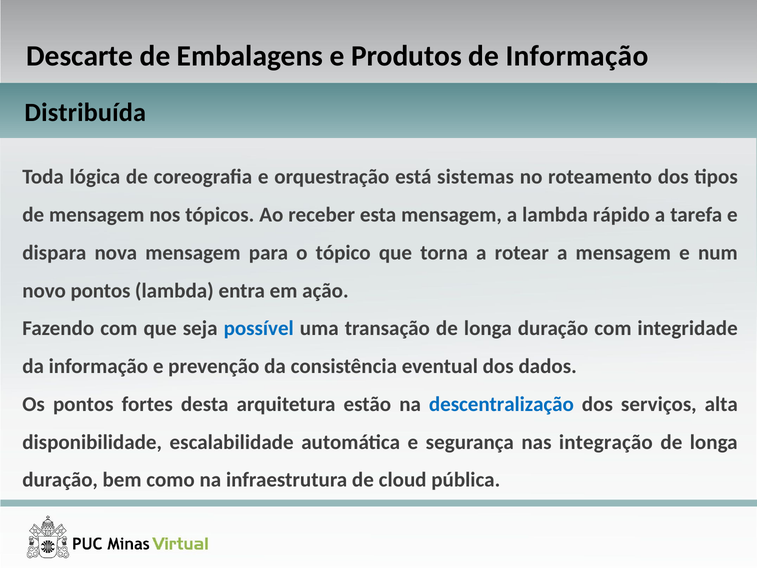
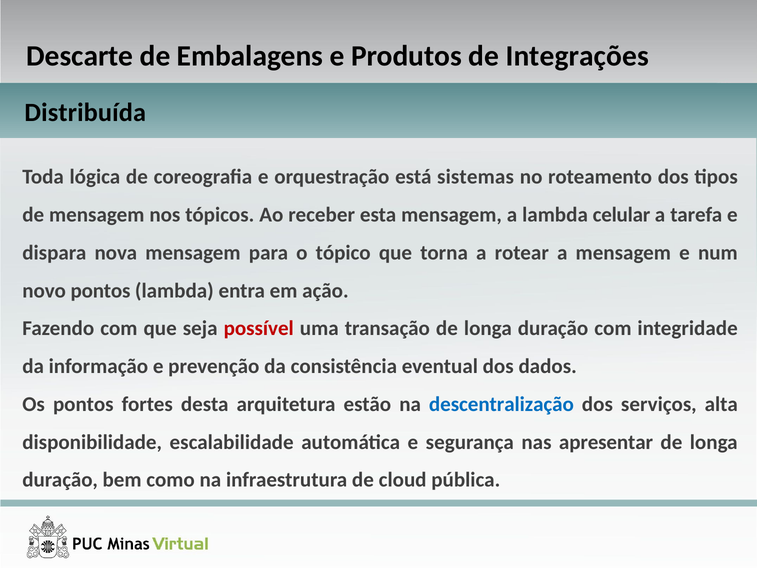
de Informação: Informação -> Integrações
rápido: rápido -> celular
possível colour: blue -> red
integração: integração -> apresentar
